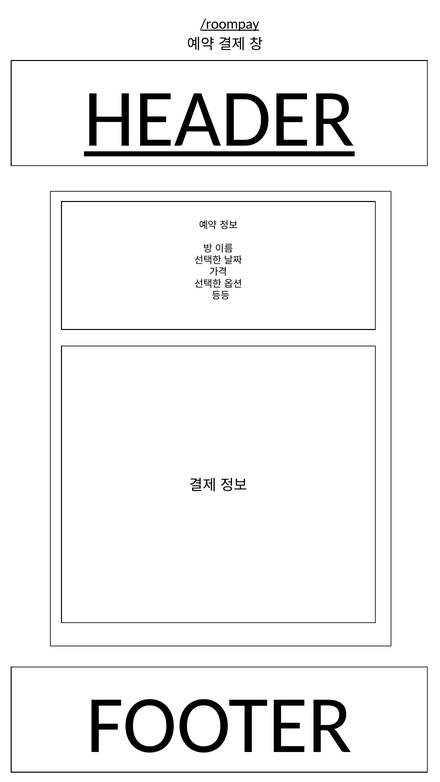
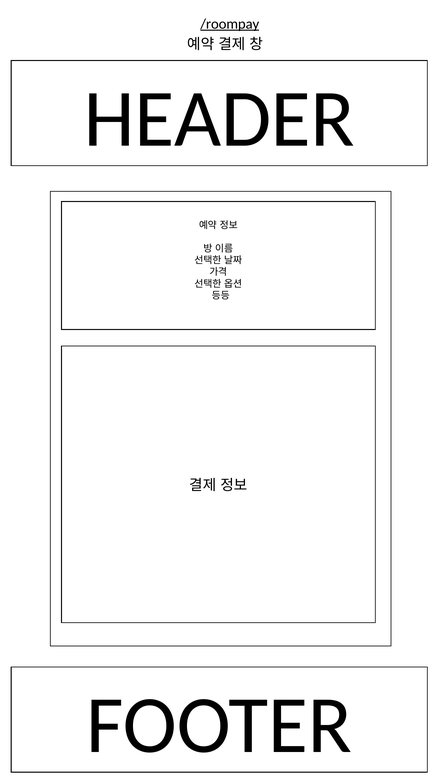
HEADER underline: present -> none
